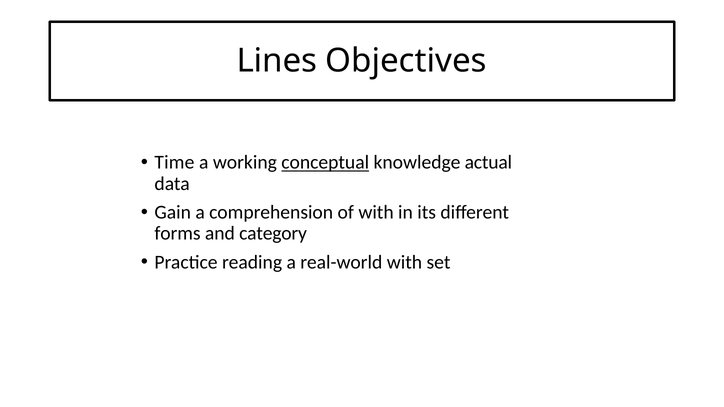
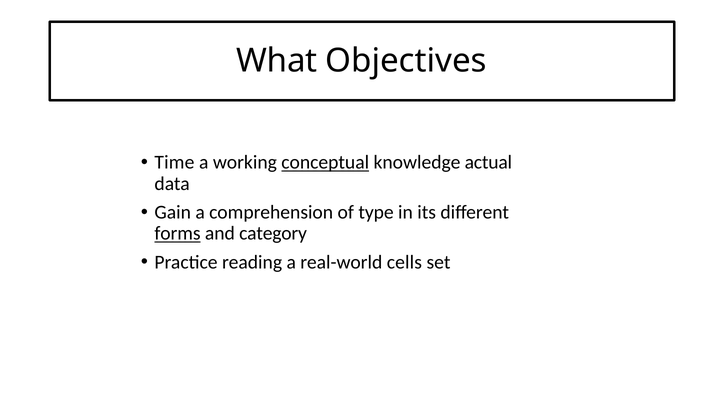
Lines: Lines -> What
of with: with -> type
forms underline: none -> present
real-world with: with -> cells
